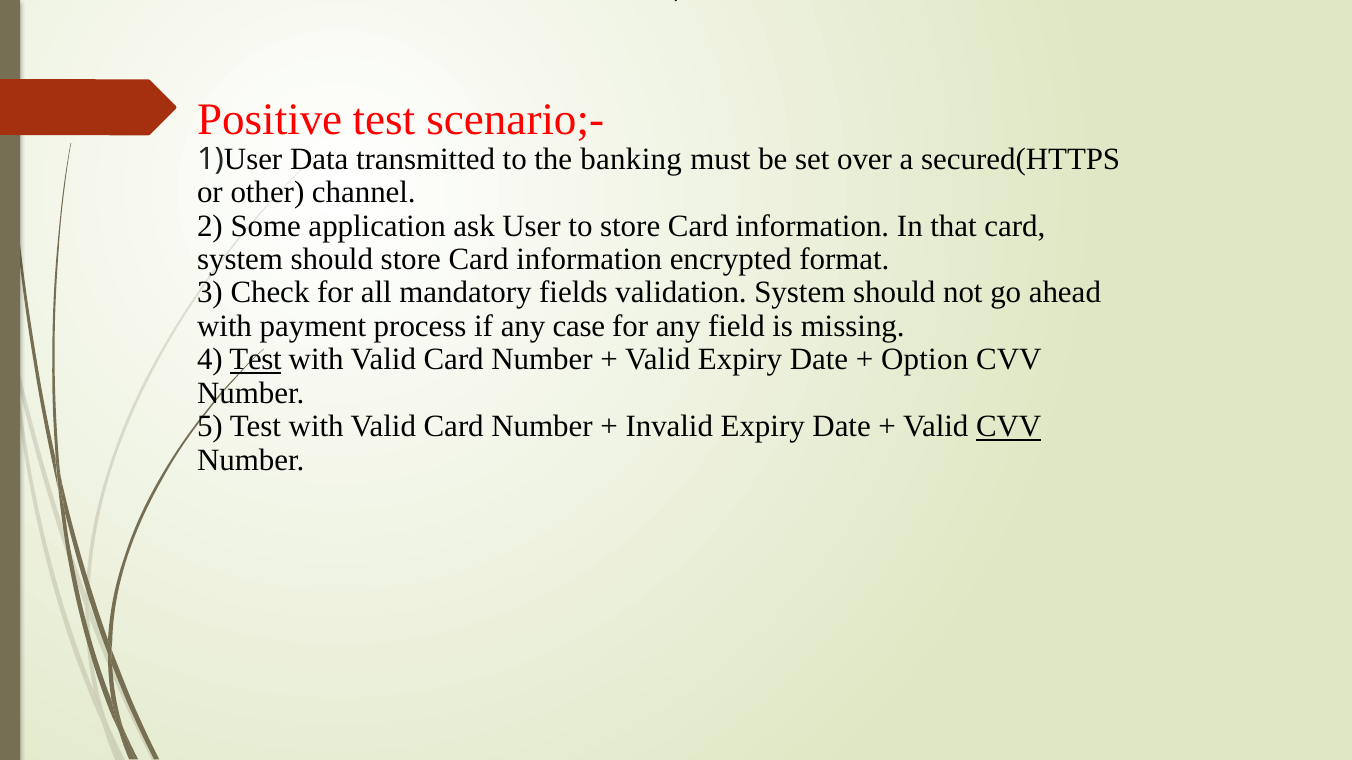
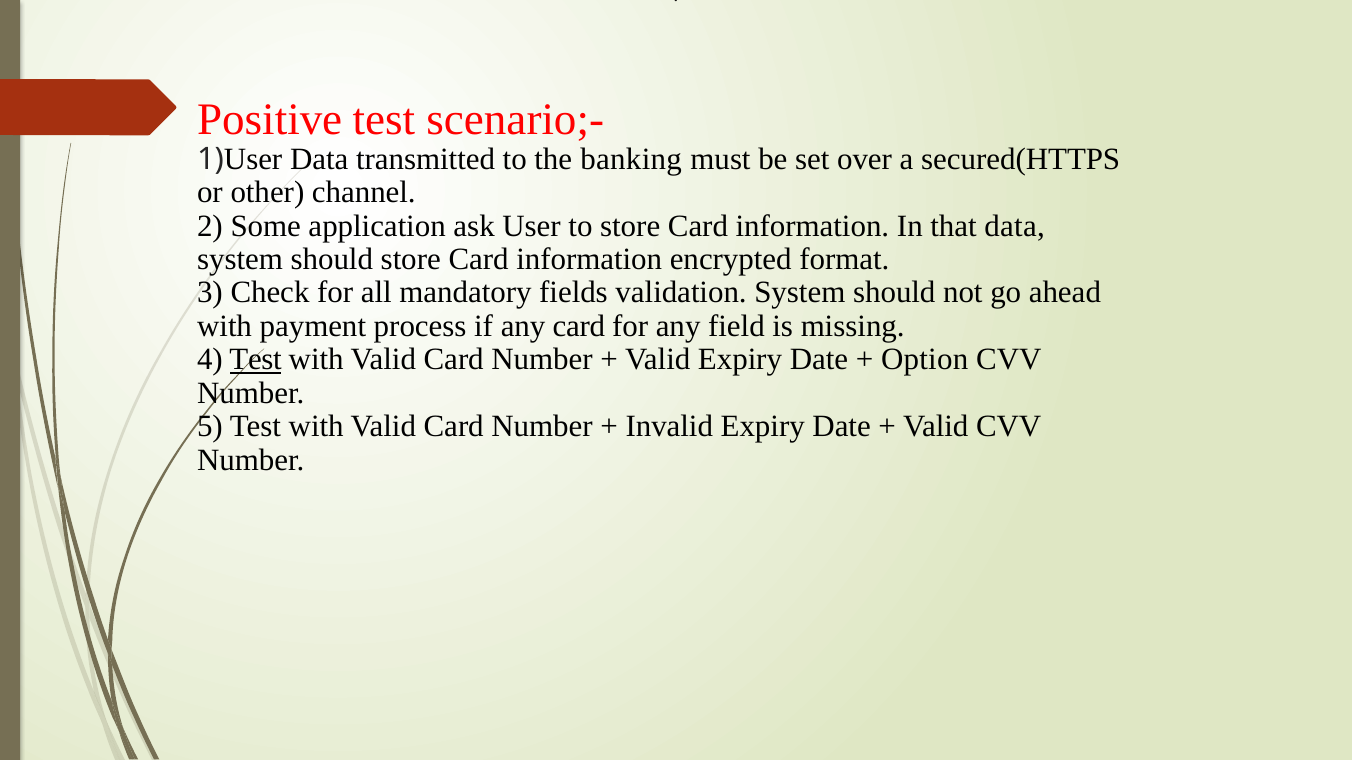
that card: card -> data
any case: case -> card
CVV at (1009, 427) underline: present -> none
